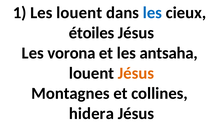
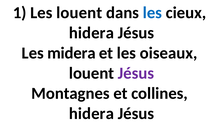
étoiles at (92, 33): étoiles -> hidera
vorona: vorona -> midera
antsaha: antsaha -> oiseaux
Jésus at (136, 73) colour: orange -> purple
